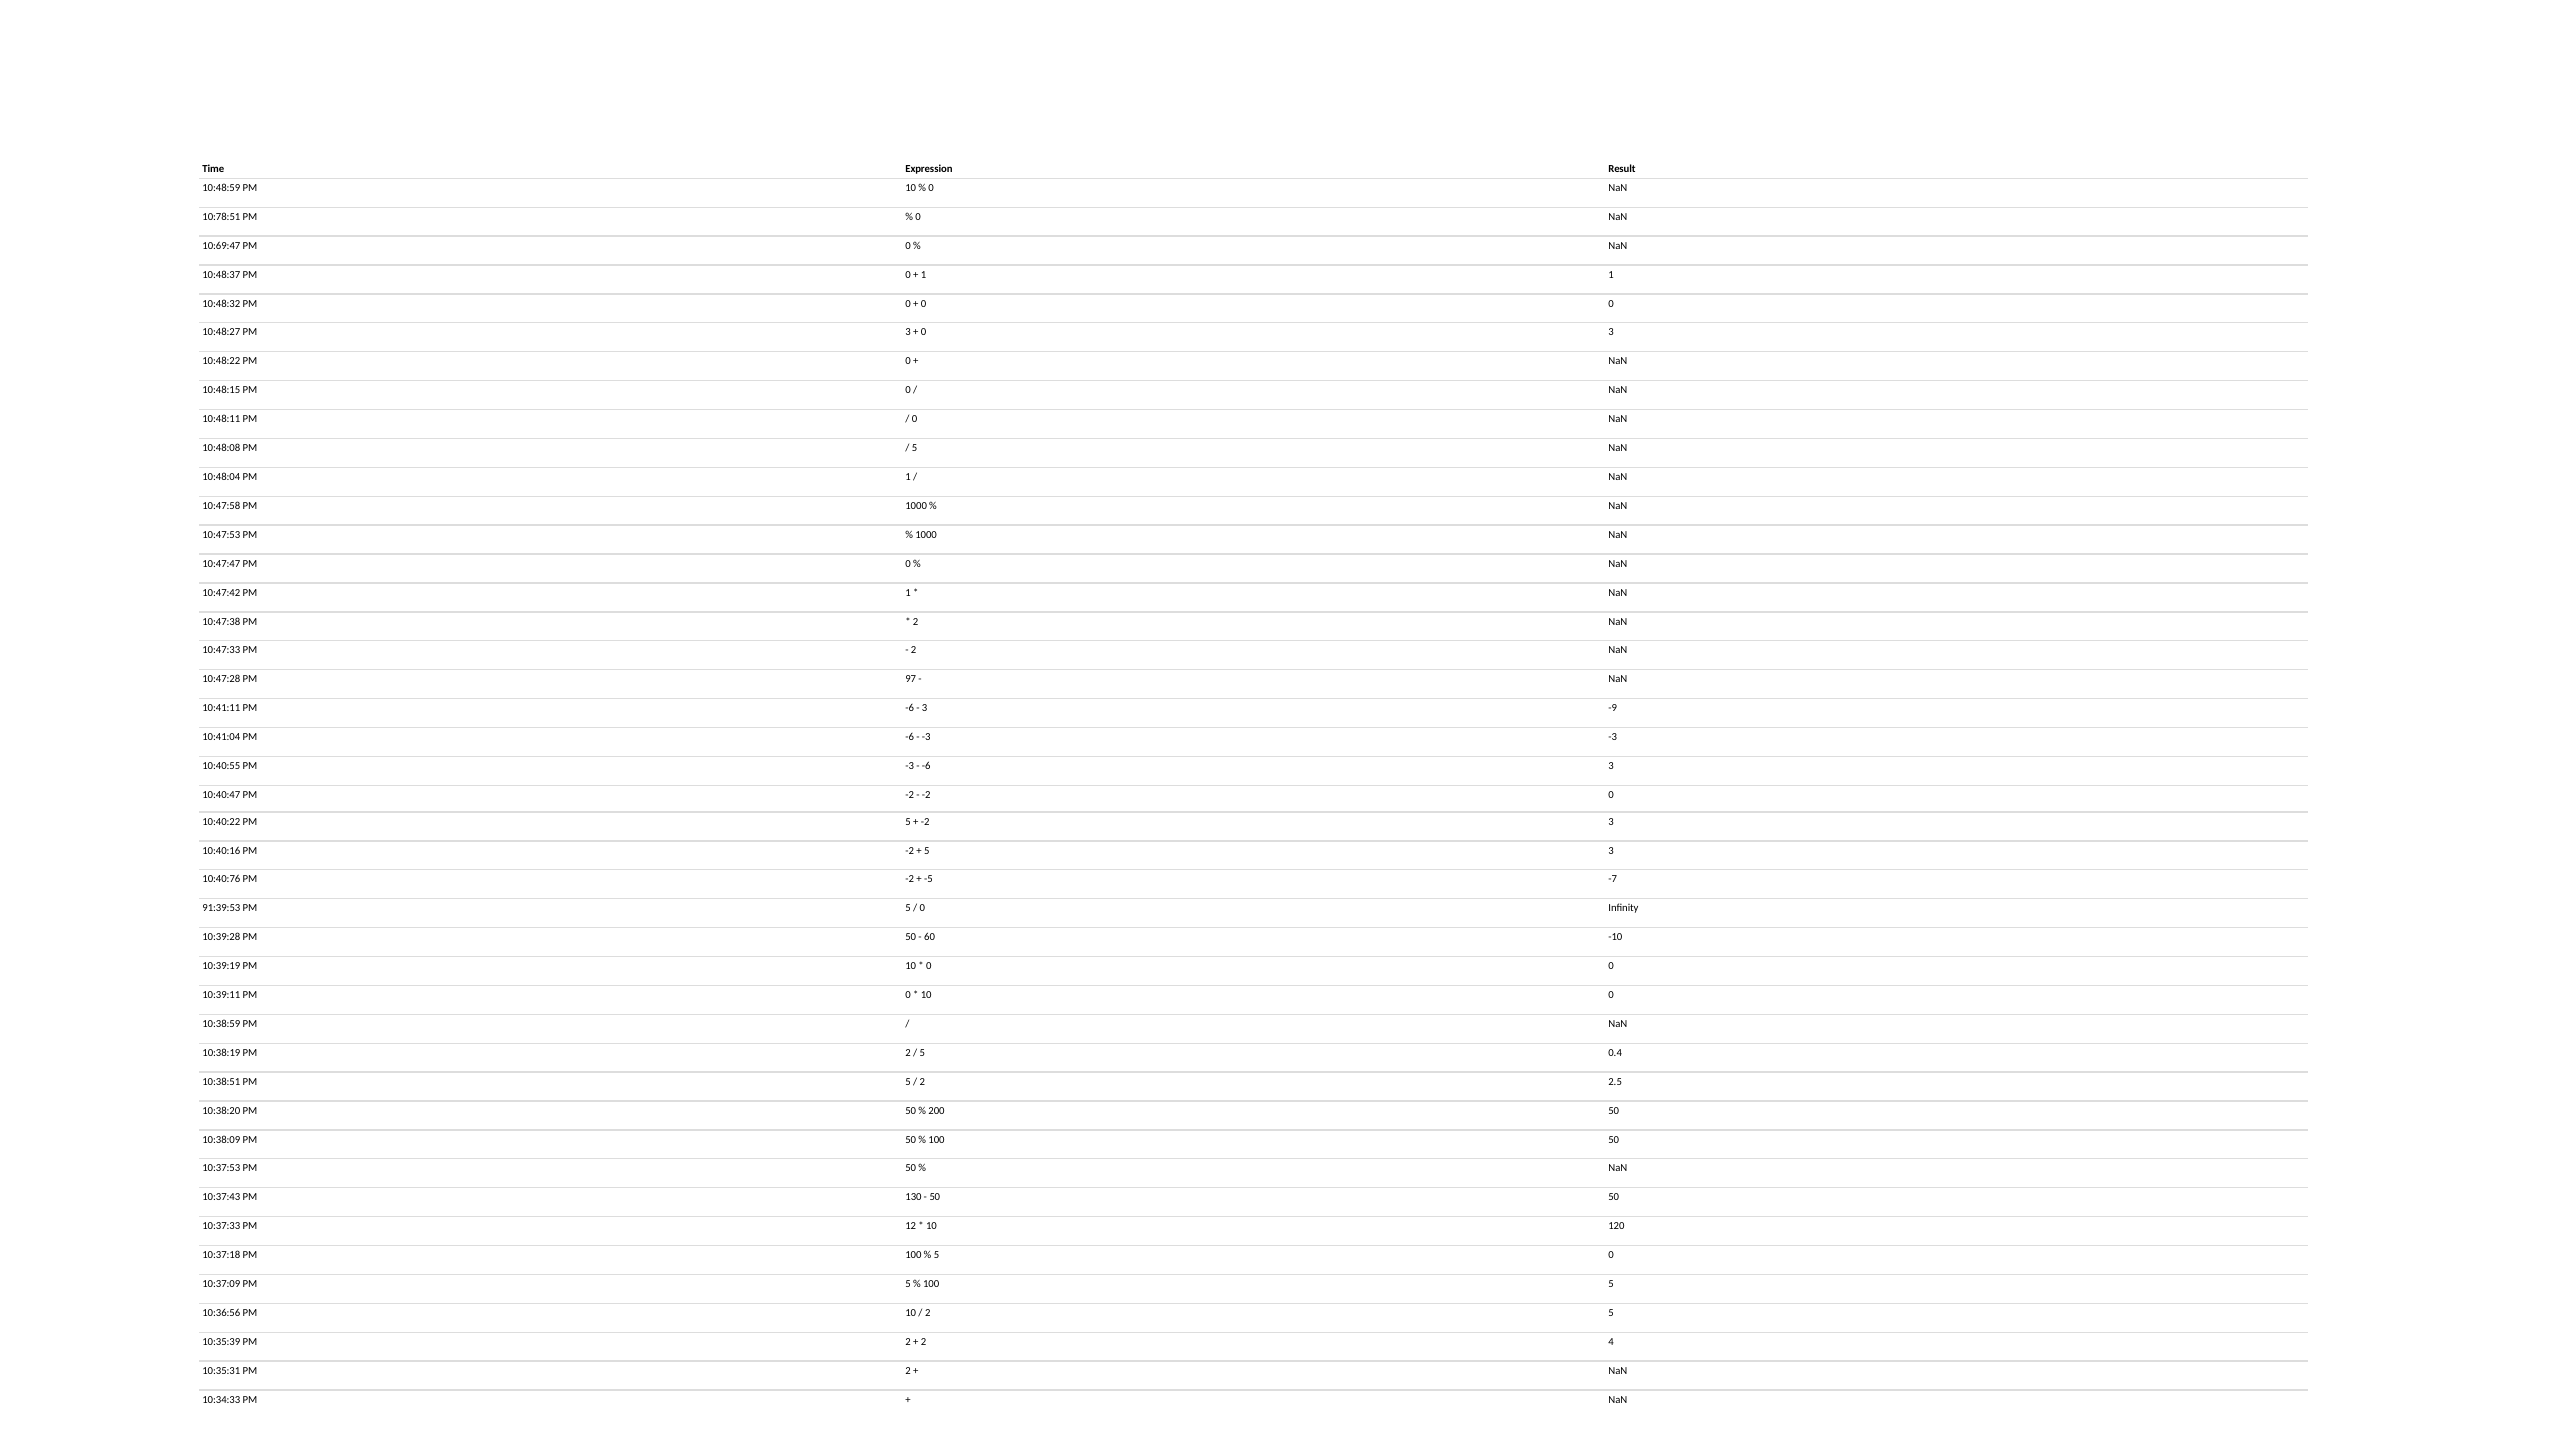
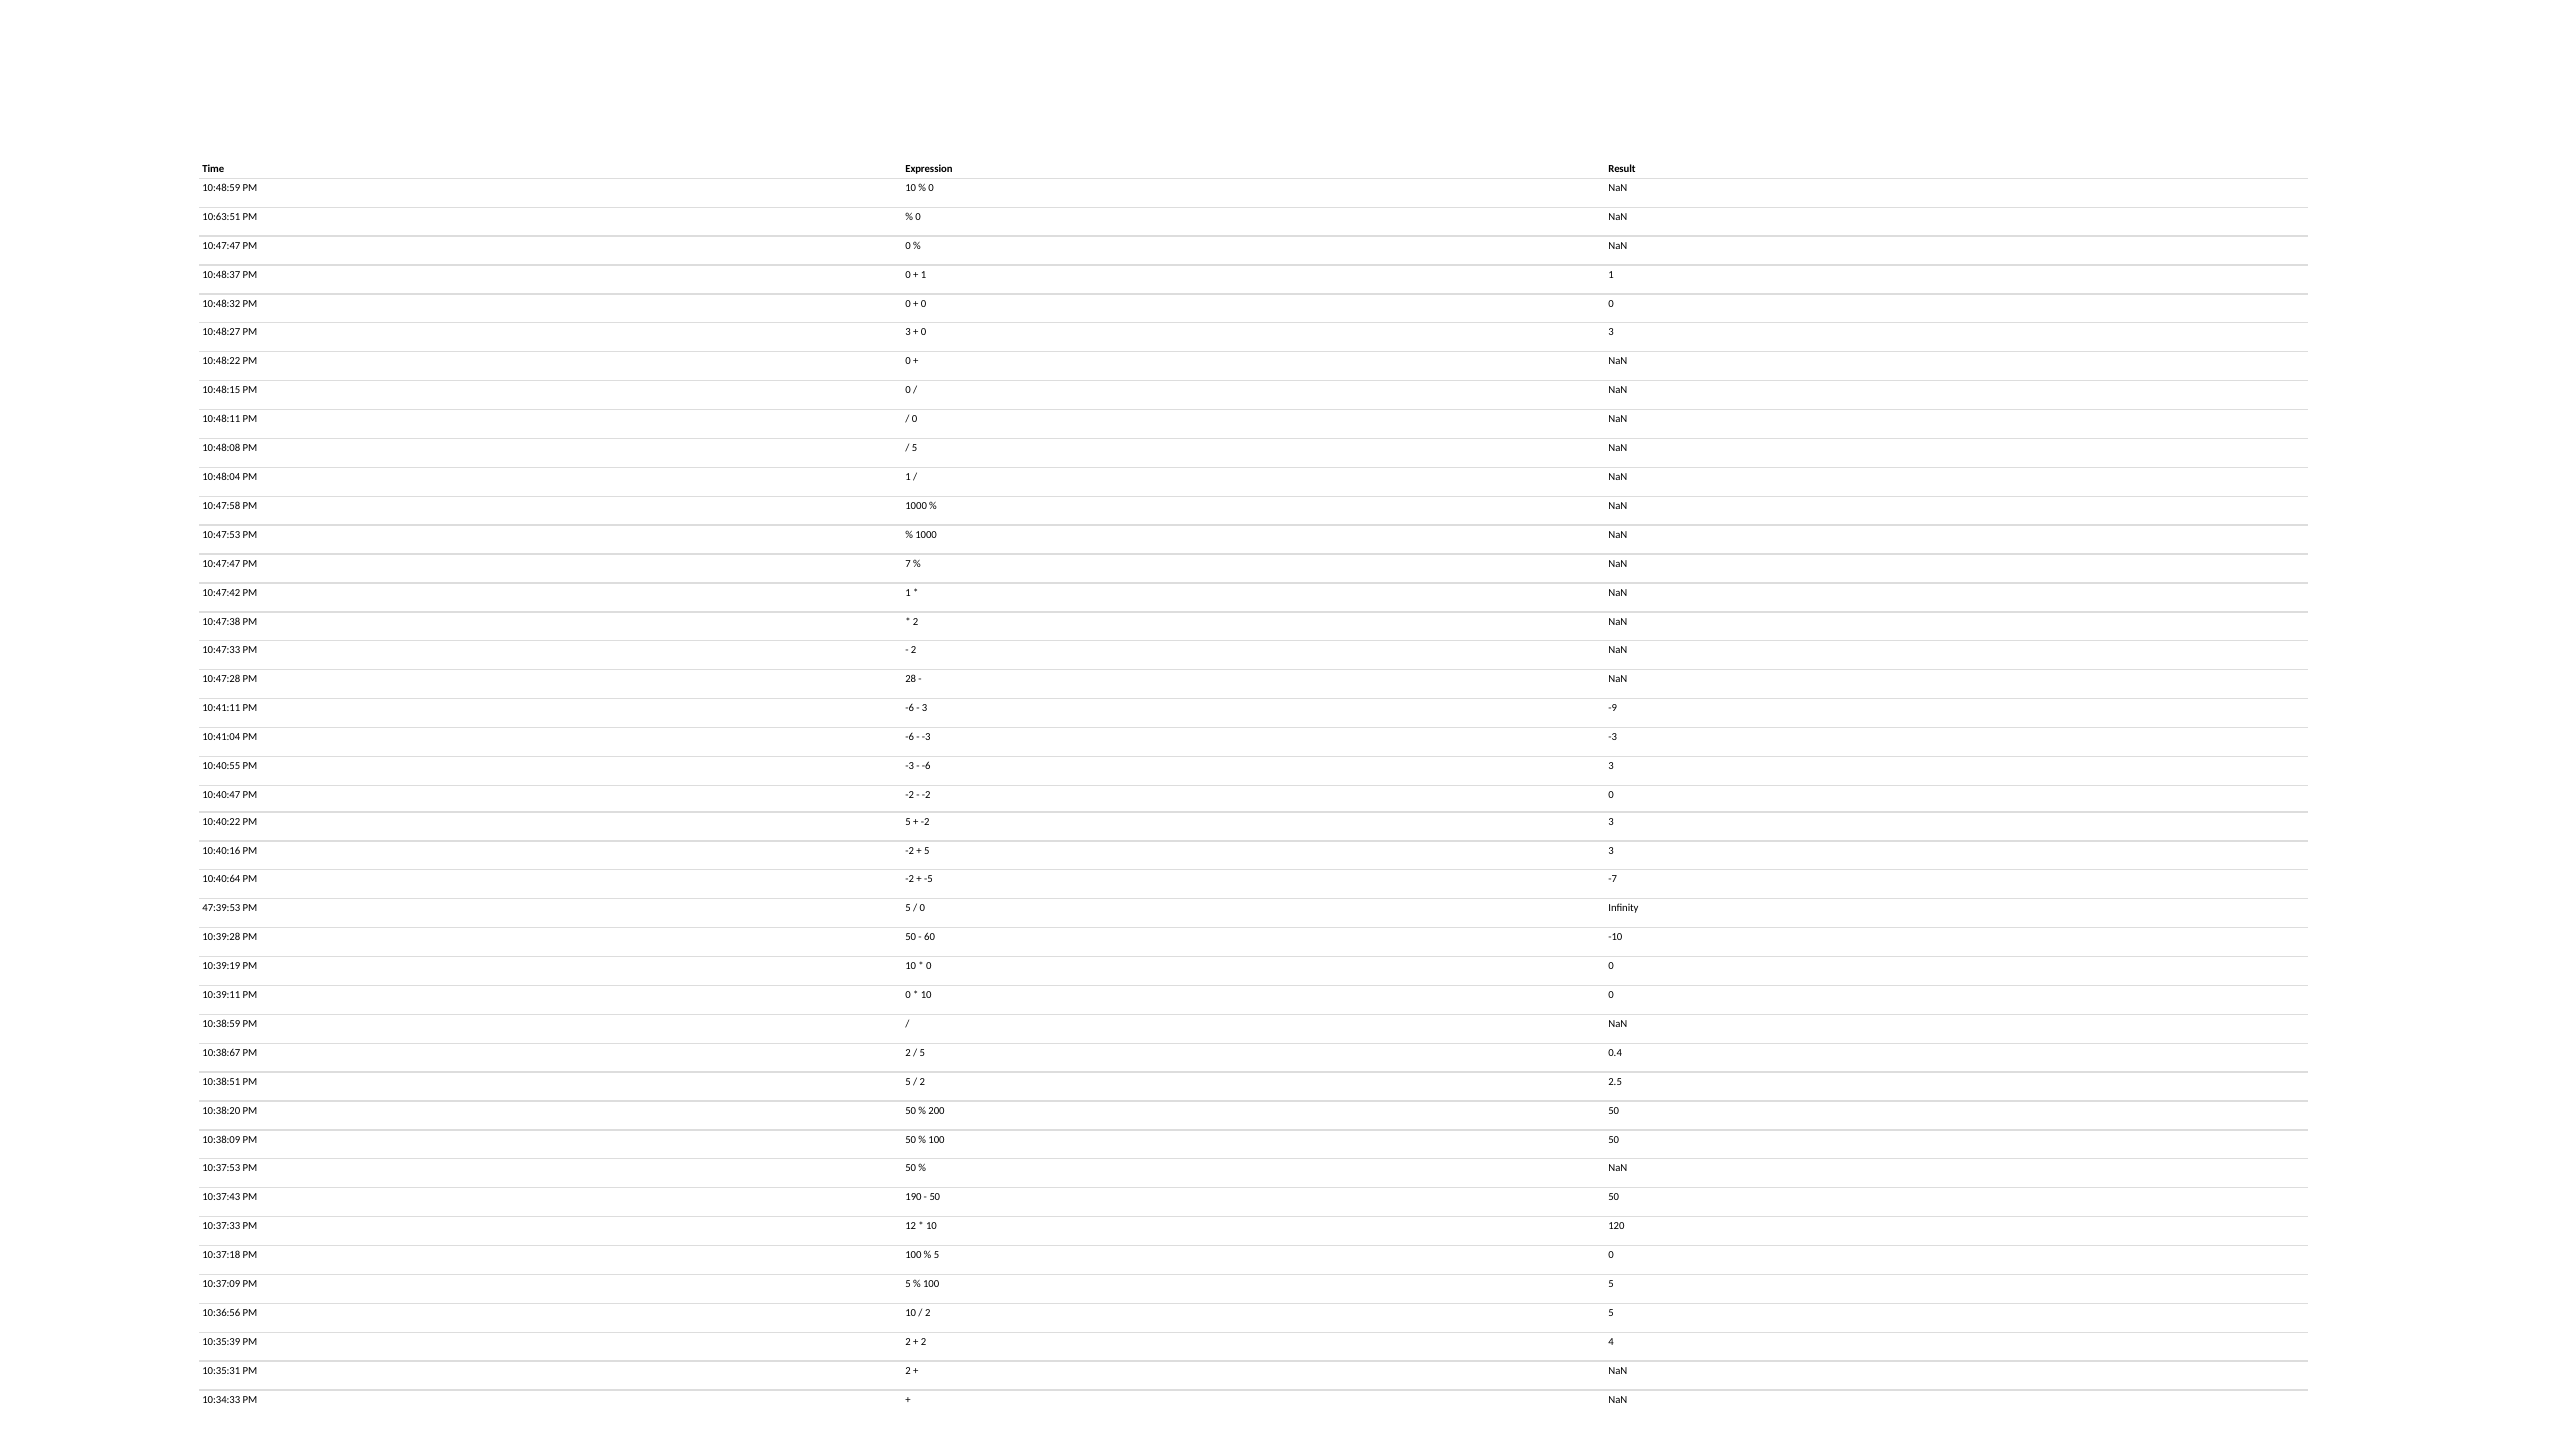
10:78:51: 10:78:51 -> 10:63:51
10:69:47 at (221, 246): 10:69:47 -> 10:47:47
10:47:47 PM 0: 0 -> 7
97: 97 -> 28
10:40:76: 10:40:76 -> 10:40:64
91:39:53: 91:39:53 -> 47:39:53
10:38:19: 10:38:19 -> 10:38:67
130: 130 -> 190
